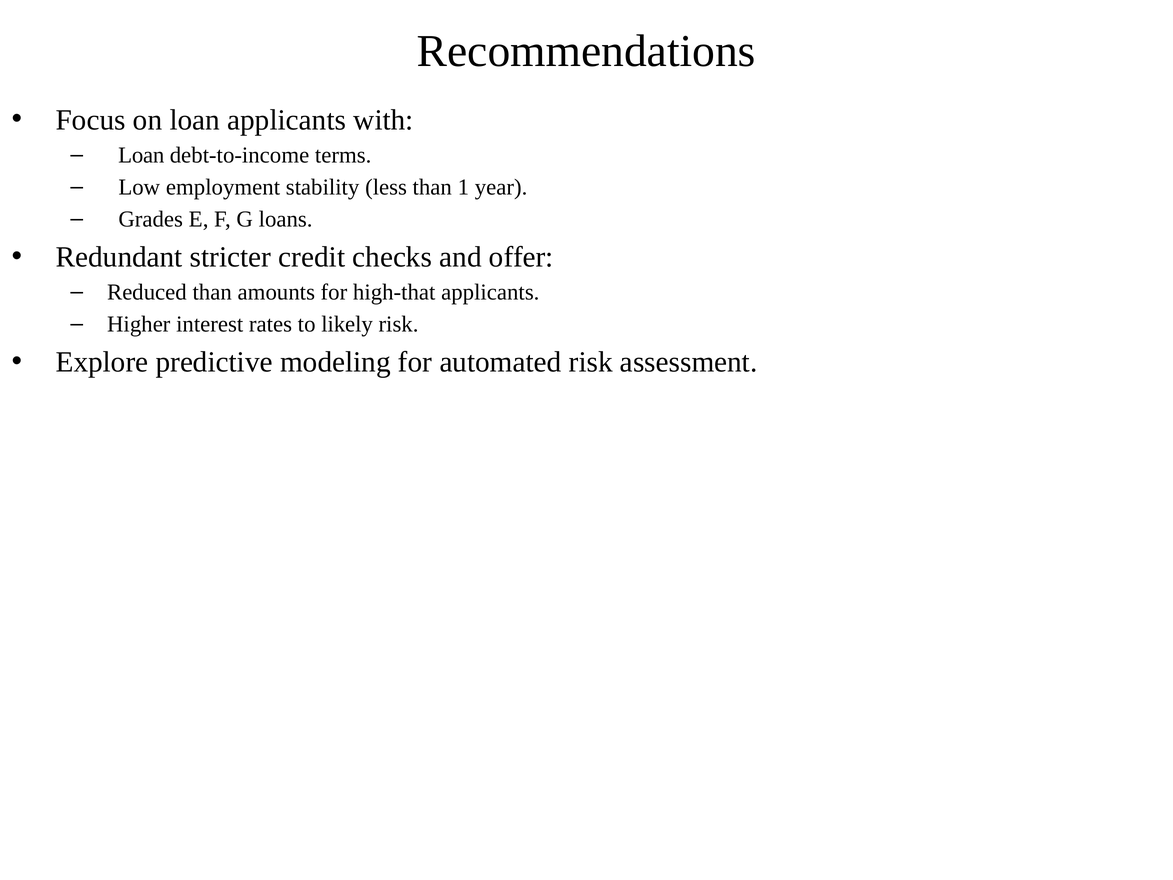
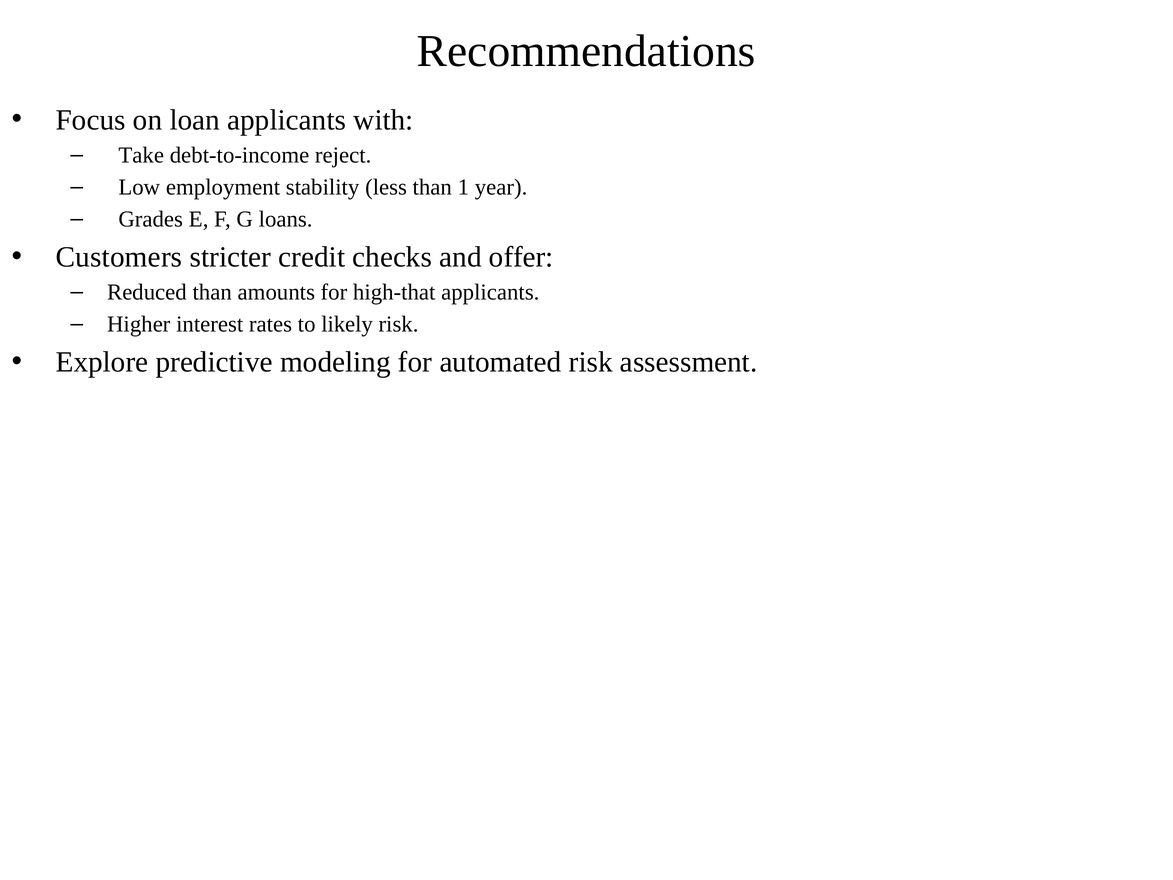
Loan at (141, 155): Loan -> Take
terms: terms -> reject
Redundant: Redundant -> Customers
